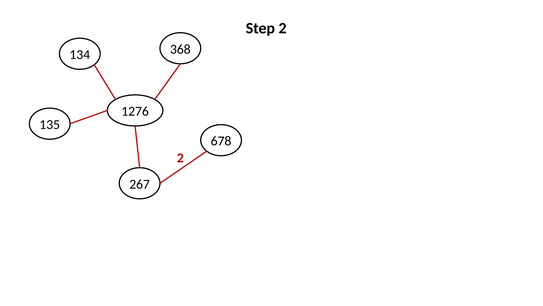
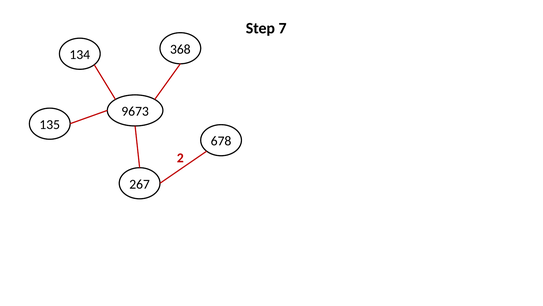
Step 2: 2 -> 7
1276: 1276 -> 9673
